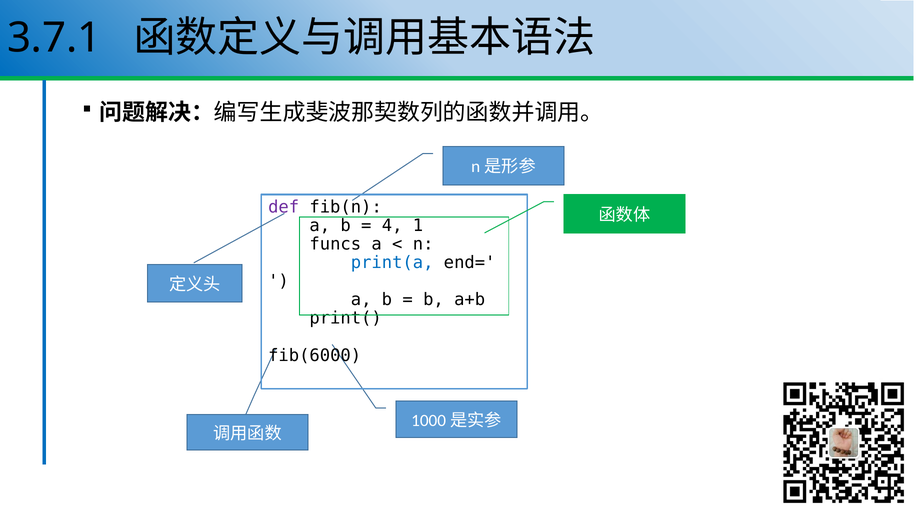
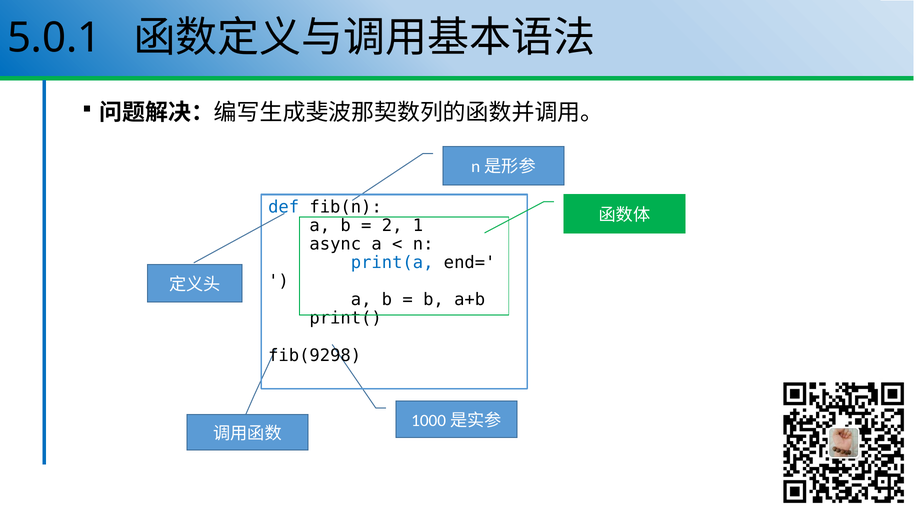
3.7.1: 3.7.1 -> 5.0.1
def colour: purple -> blue
4: 4 -> 2
funcs: funcs -> async
fib(6000: fib(6000 -> fib(9298
